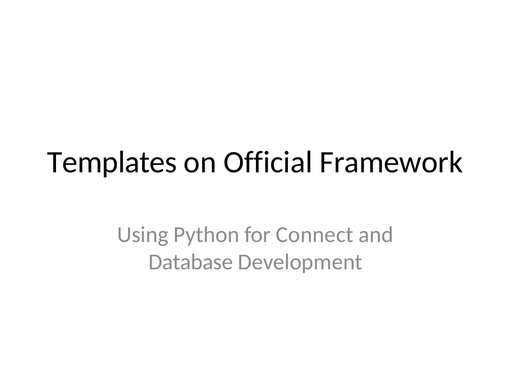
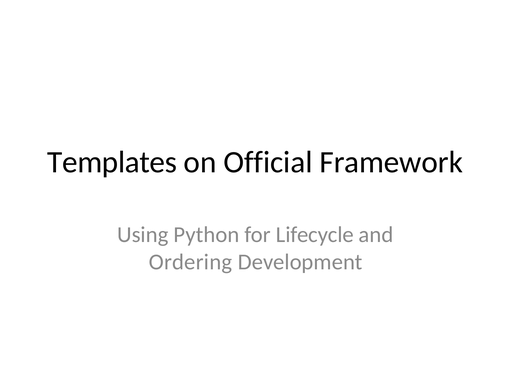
Connect: Connect -> Lifecycle
Database: Database -> Ordering
